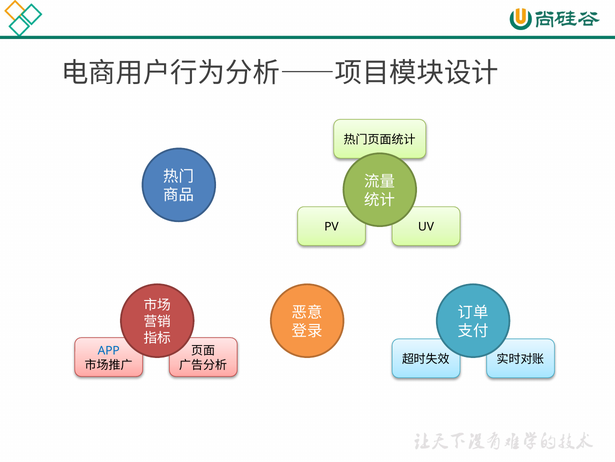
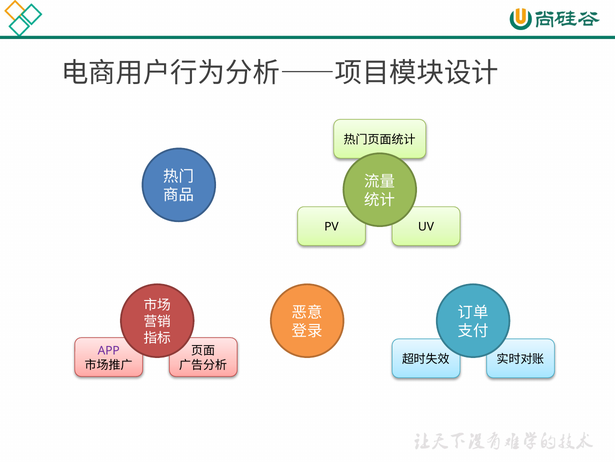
APP colour: blue -> purple
